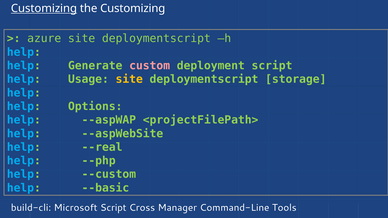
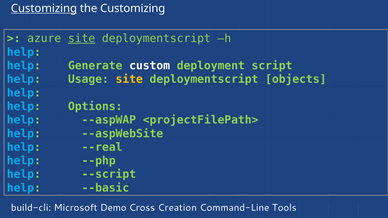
site at (82, 39) underline: none -> present
custom colour: pink -> white
storage: storage -> objects
--custom: --custom -> --script
Microsoft Script: Script -> Demo
Manager: Manager -> Creation
